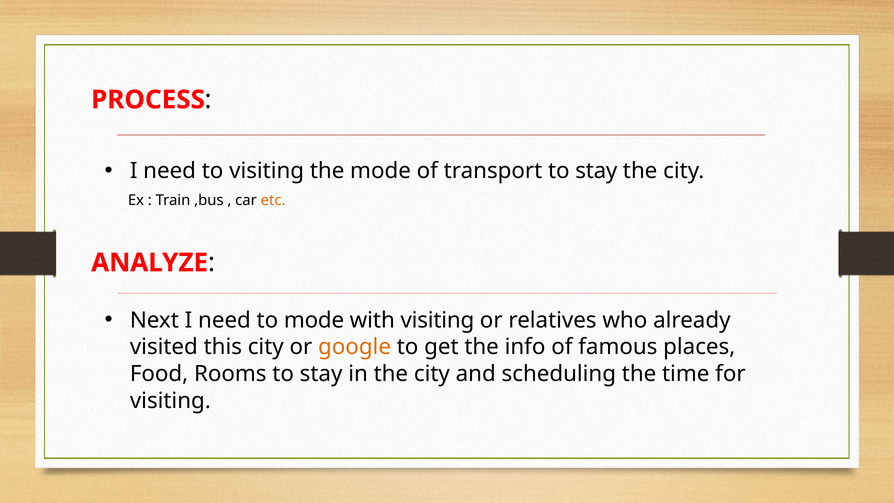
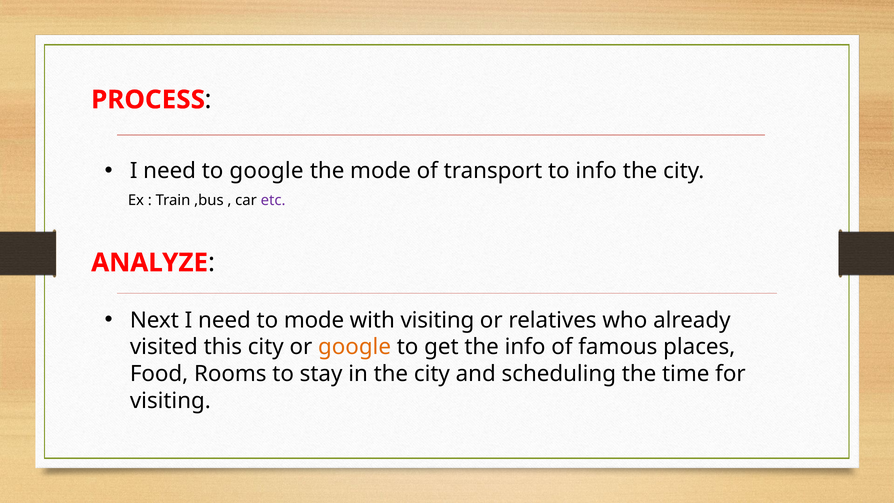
to visiting: visiting -> google
transport to stay: stay -> info
etc colour: orange -> purple
